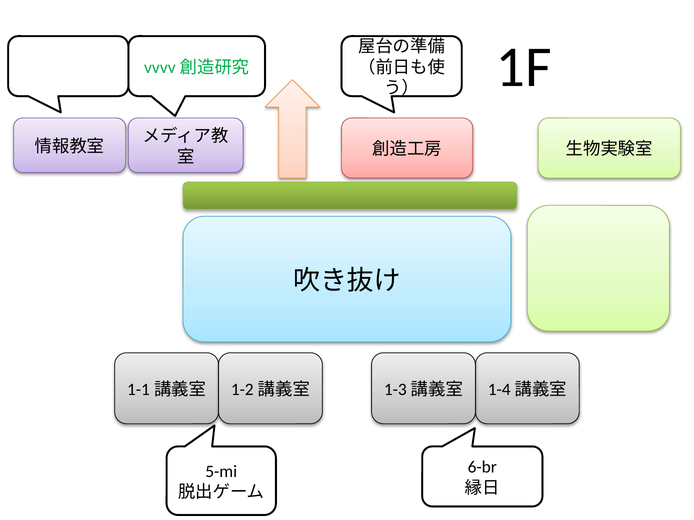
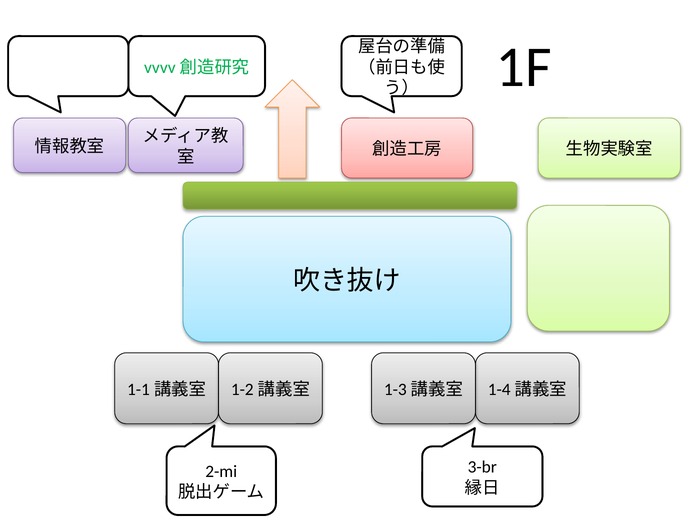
6-br: 6-br -> 3-br
5-mi: 5-mi -> 2-mi
